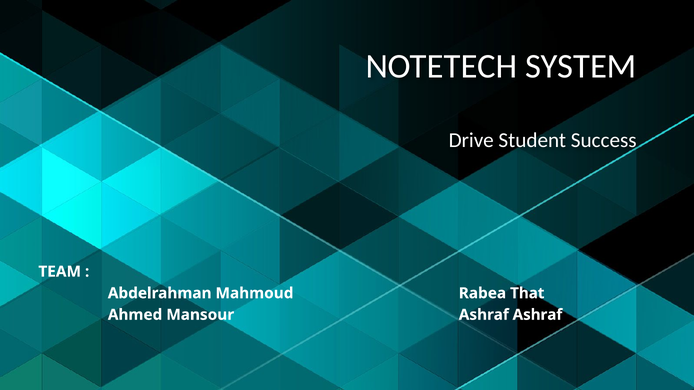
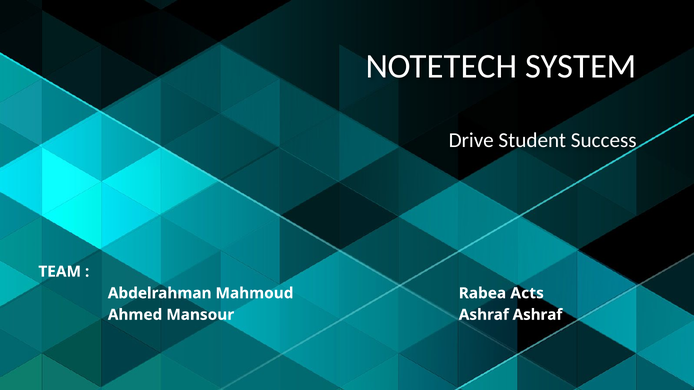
That: That -> Acts
